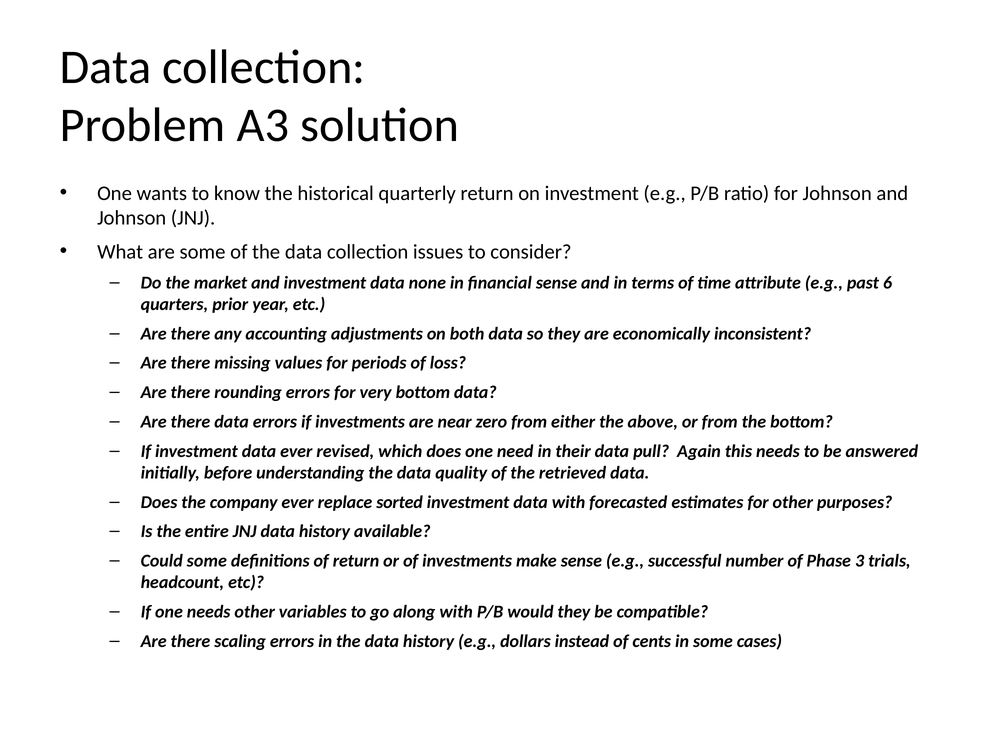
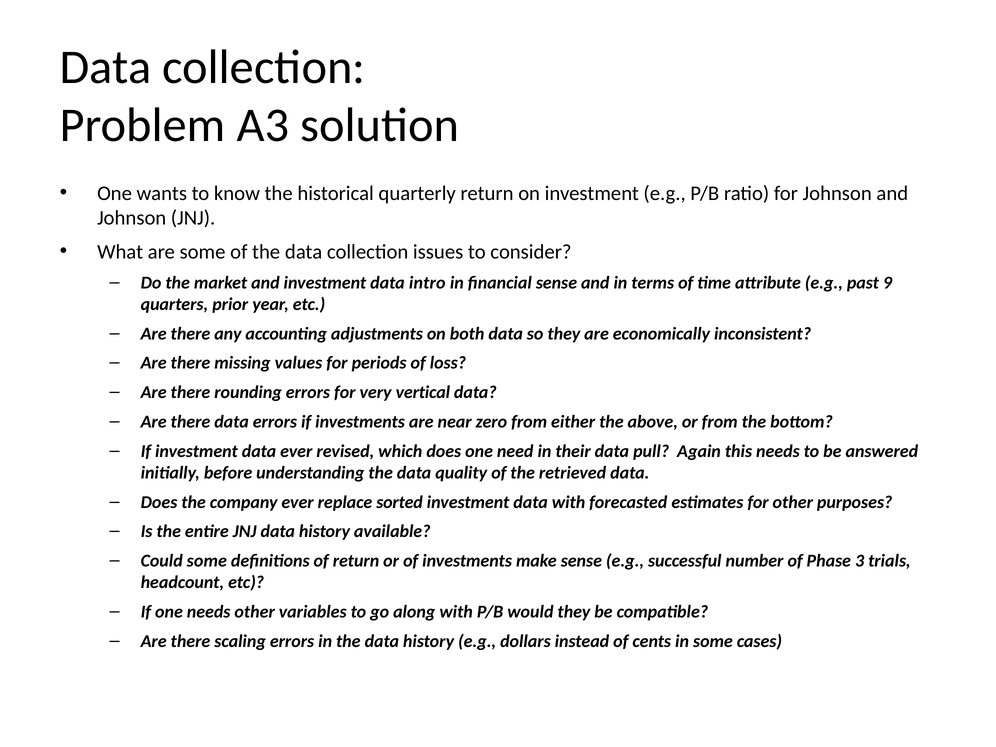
none: none -> intro
6: 6 -> 9
very bottom: bottom -> vertical
